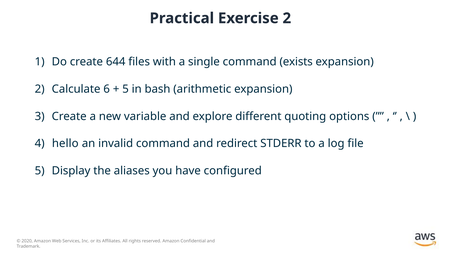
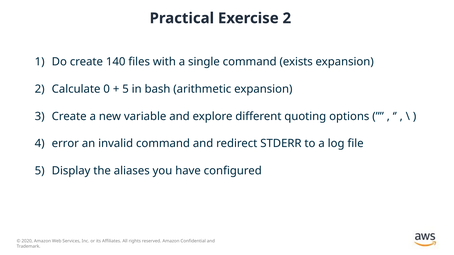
644: 644 -> 140
6: 6 -> 0
hello: hello -> error
